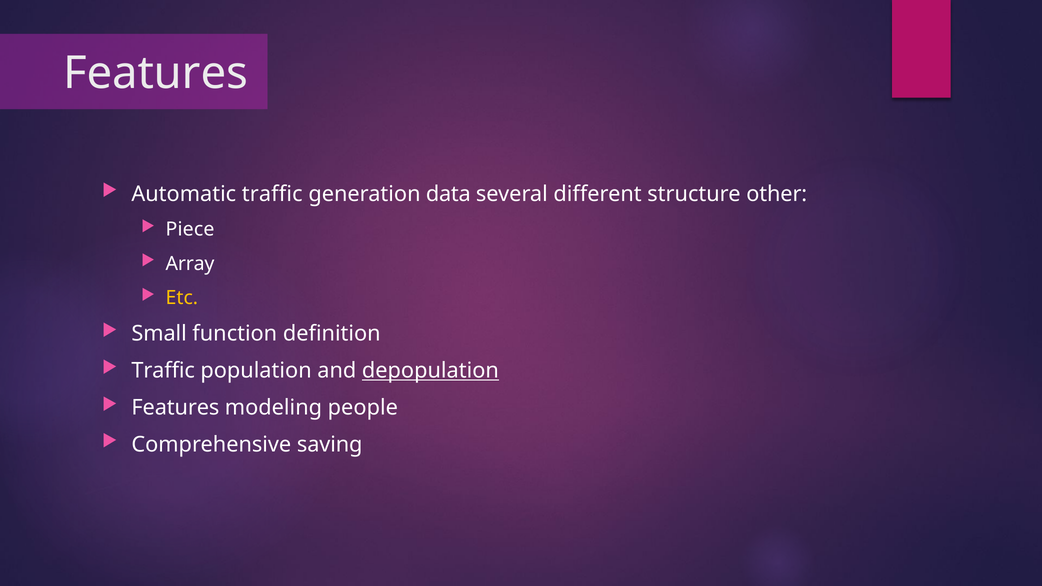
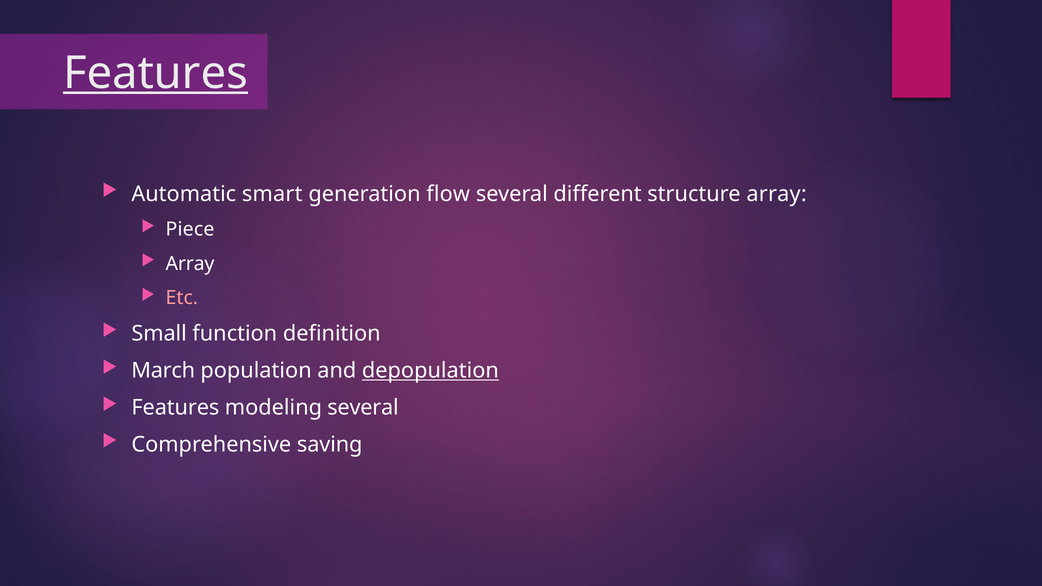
Features at (156, 73) underline: none -> present
Automatic traffic: traffic -> smart
data: data -> flow
structure other: other -> array
Etc colour: yellow -> pink
Traffic at (163, 371): Traffic -> March
modeling people: people -> several
